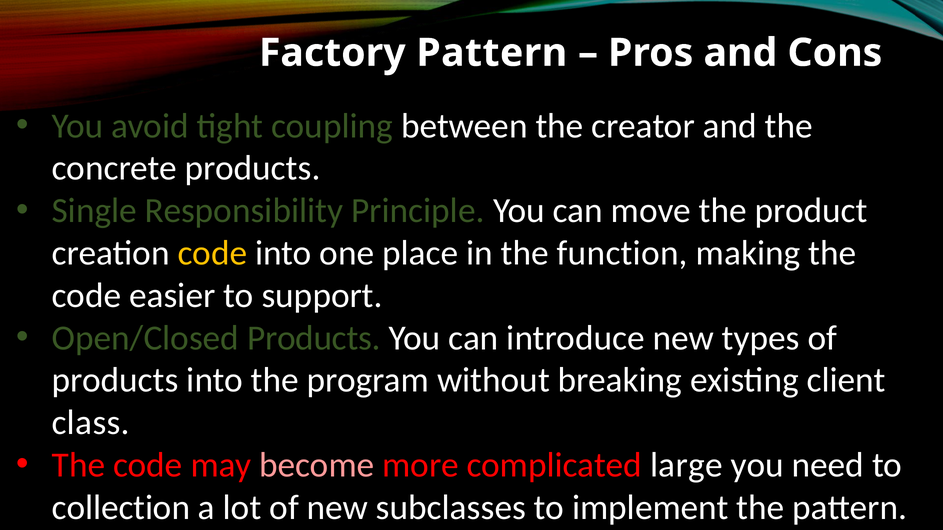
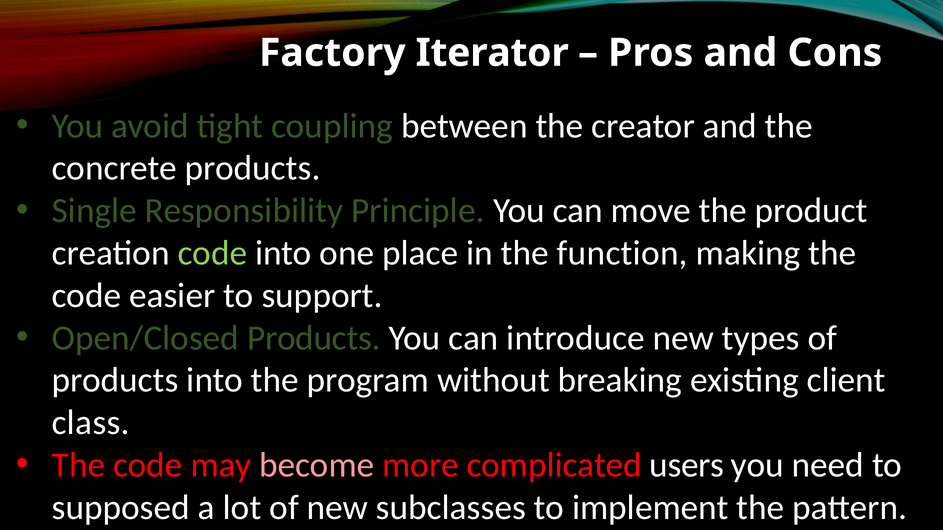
Factory Pattern: Pattern -> Iterator
code at (212, 253) colour: yellow -> light green
large: large -> users
collection: collection -> supposed
